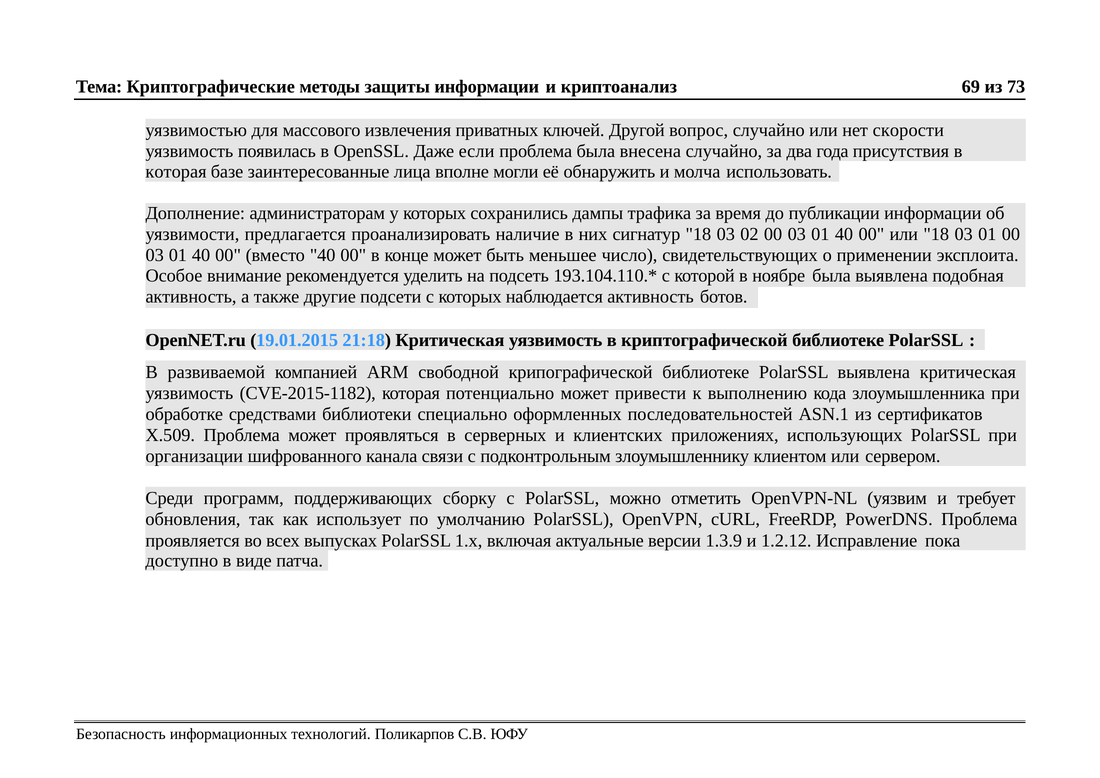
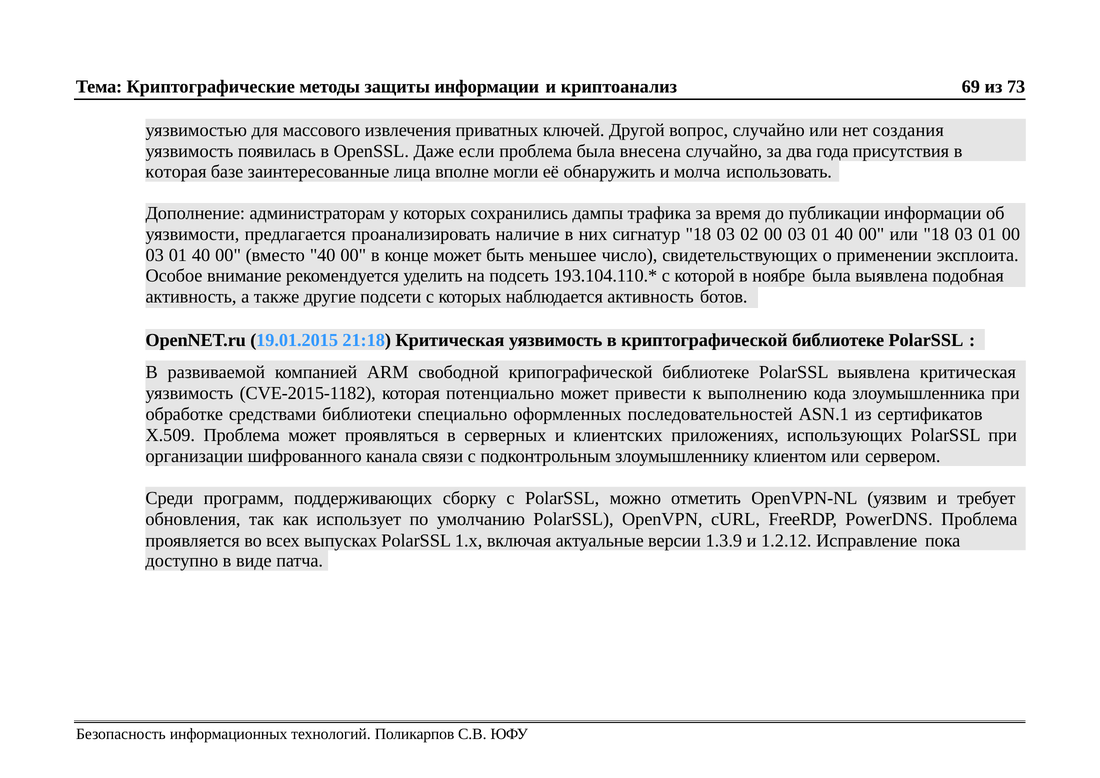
скорости: скорости -> создания
